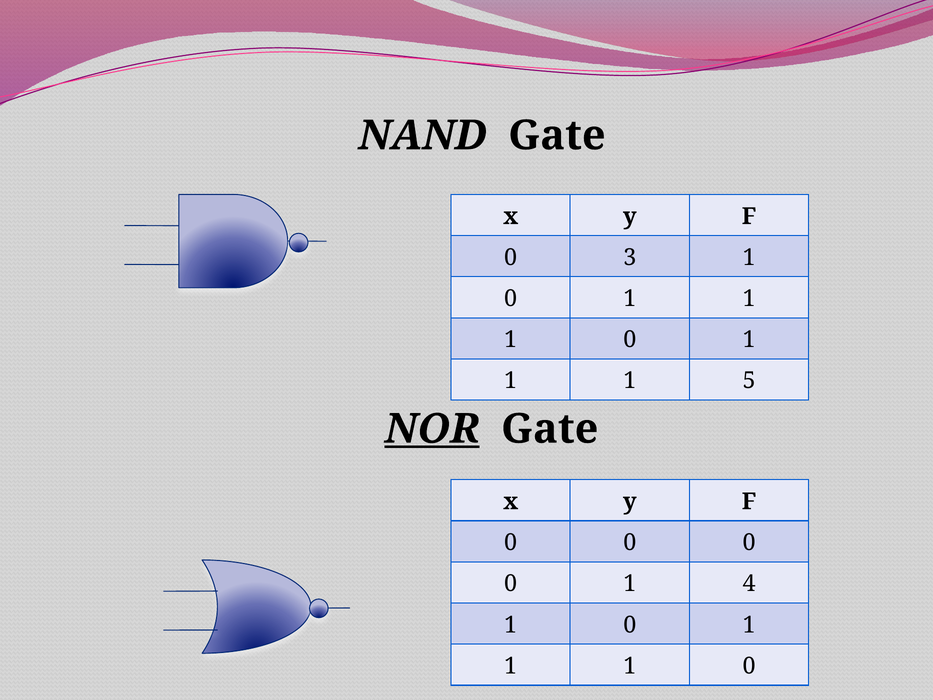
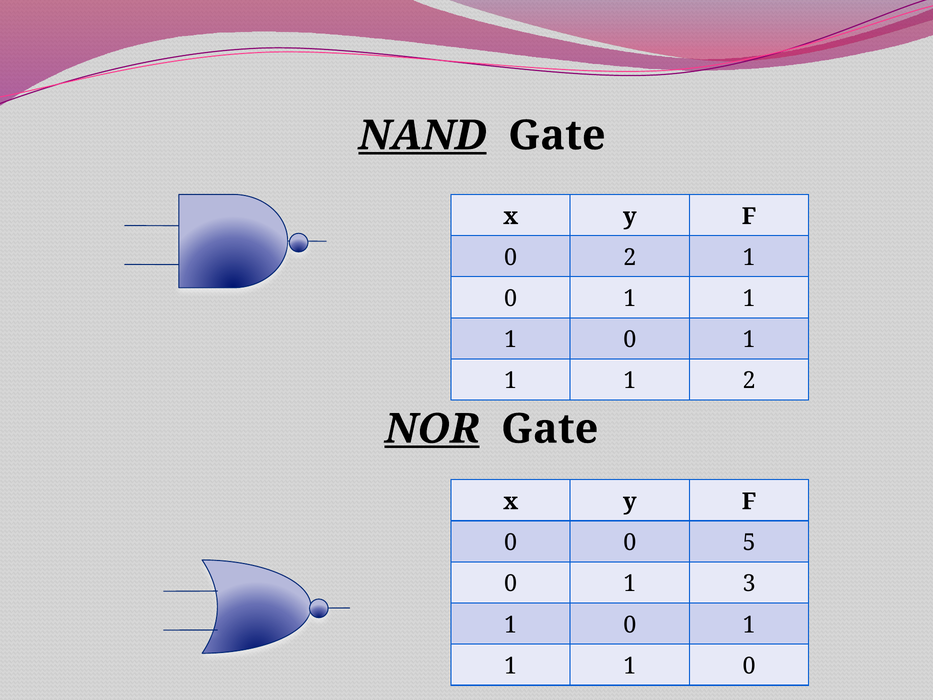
NAND underline: none -> present
0 3: 3 -> 2
1 5: 5 -> 2
0 at (749, 542): 0 -> 5
4: 4 -> 3
